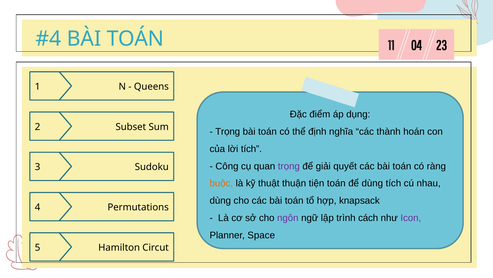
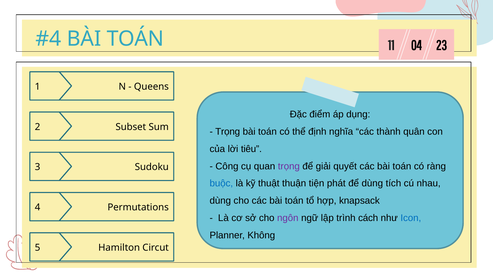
hoán: hoán -> quân
lời tích: tích -> tiêu
buộc colour: orange -> blue
tiện toán: toán -> phát
Icon colour: purple -> blue
Space: Space -> Không
